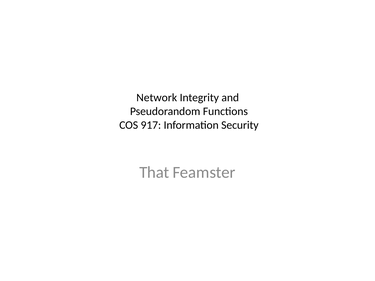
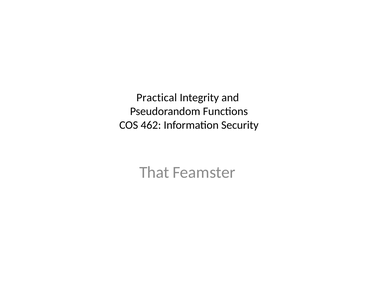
Network: Network -> Practical
917: 917 -> 462
